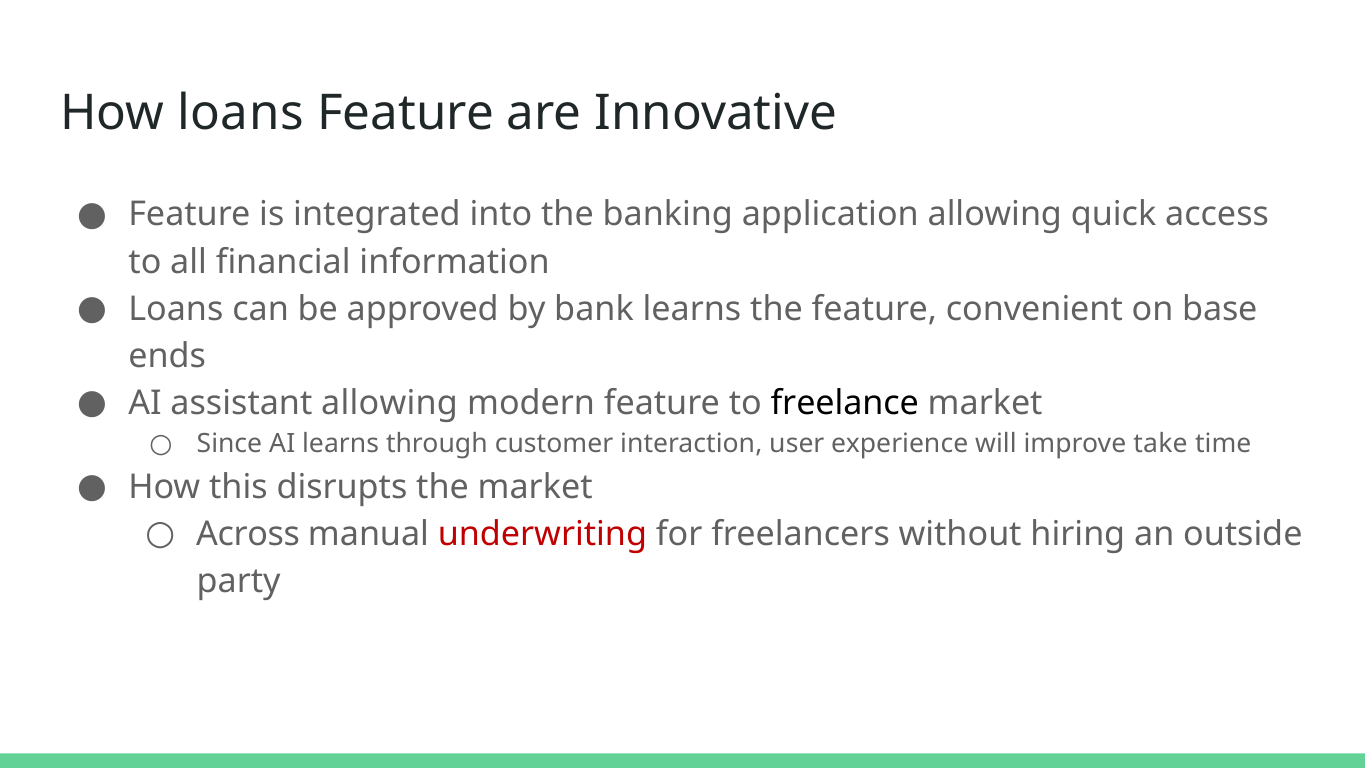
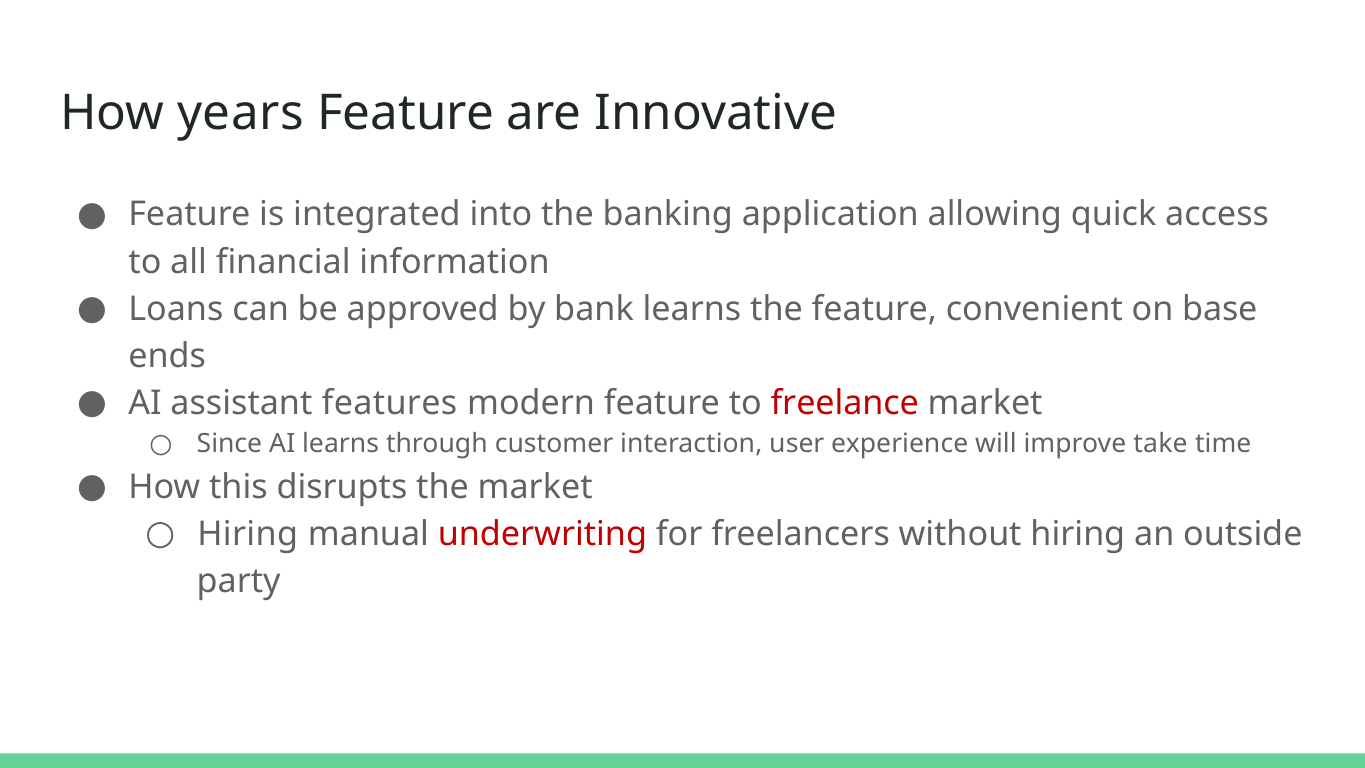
How loans: loans -> years
assistant allowing: allowing -> features
freelance colour: black -> red
Across at (248, 534): Across -> Hiring
